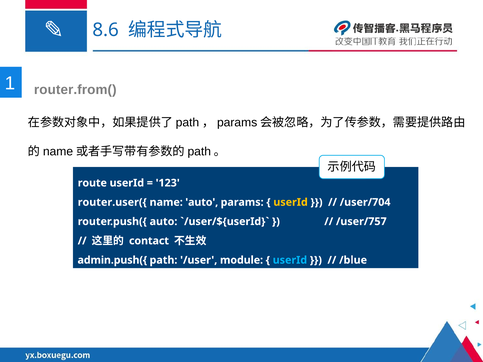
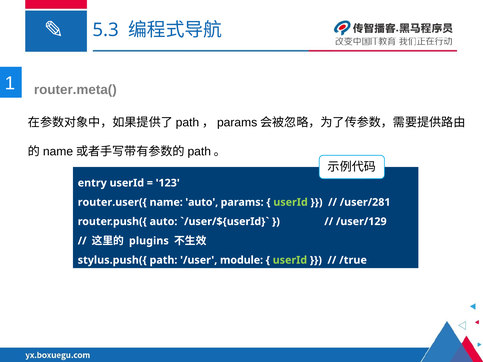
8.6: 8.6 -> 5.3
router.from(: router.from( -> router.meta(
route: route -> entry
userId at (291, 202) colour: yellow -> light green
/user/704: /user/704 -> /user/281
/user/757: /user/757 -> /user/129
contact: contact -> plugins
admin.push({: admin.push({ -> stylus.push({
userId at (290, 260) colour: light blue -> light green
/blue: /blue -> /true
